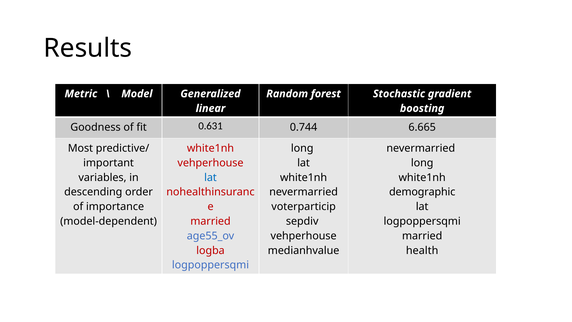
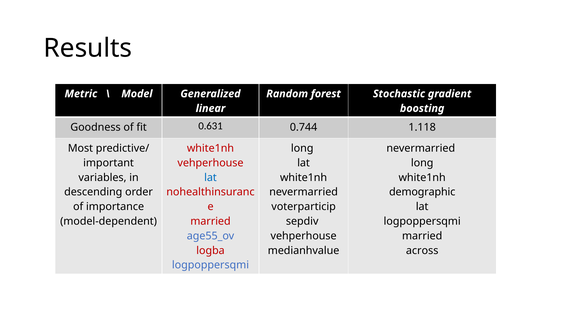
6.665: 6.665 -> 1.118
health: health -> across
